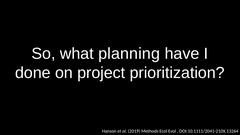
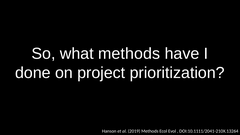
what planning: planning -> methods
